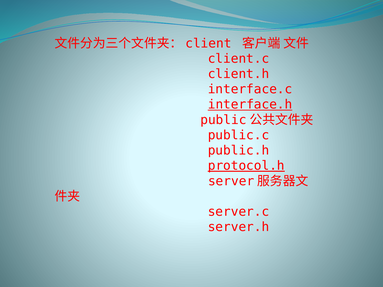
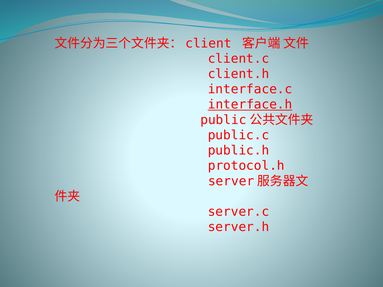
protocol.h underline: present -> none
